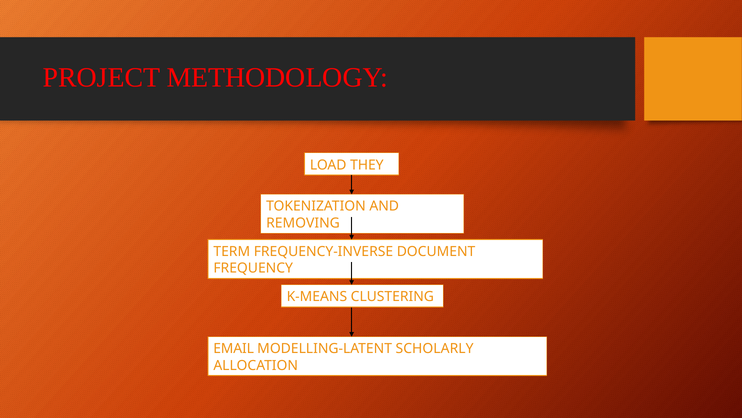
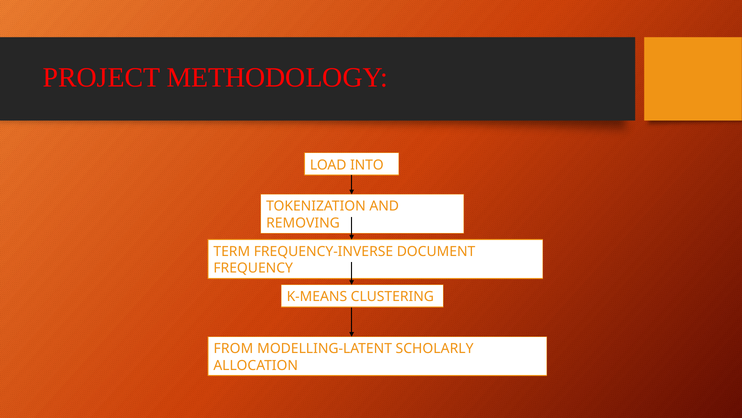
THEY: THEY -> INTO
EMAIL: EMAIL -> FROM
